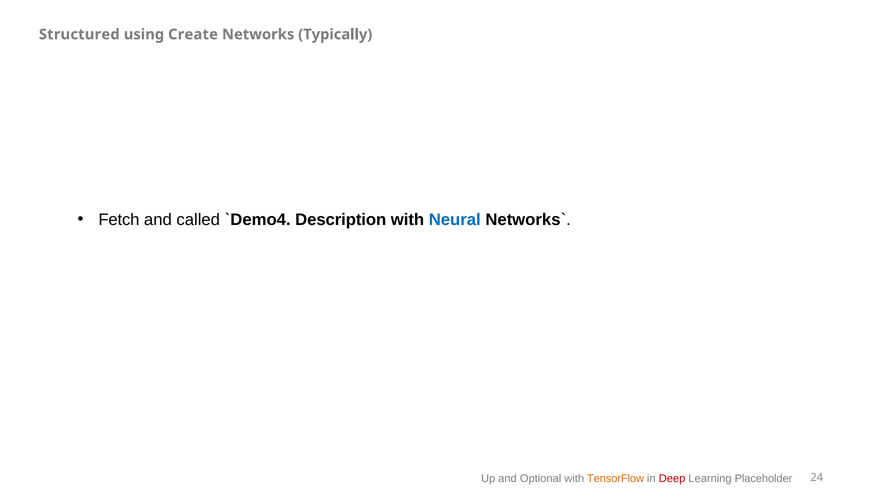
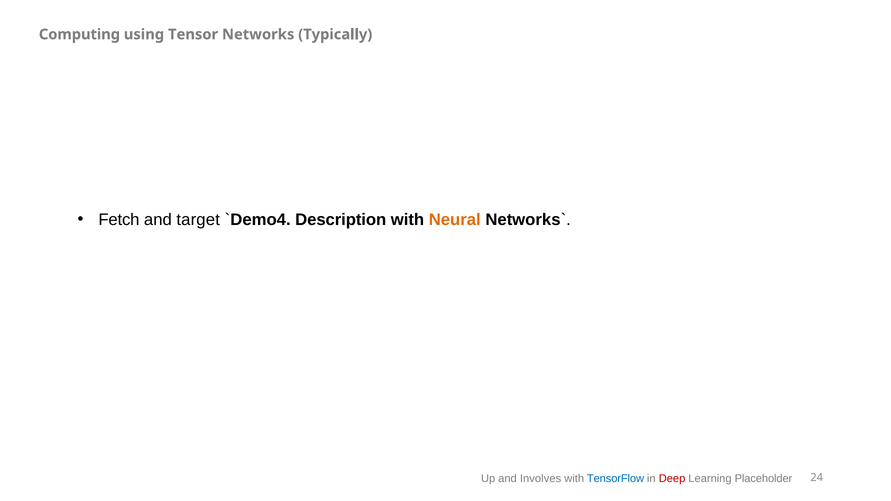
Structured: Structured -> Computing
Create: Create -> Tensor
called: called -> target
Neural colour: blue -> orange
Optional: Optional -> Involves
TensorFlow colour: orange -> blue
